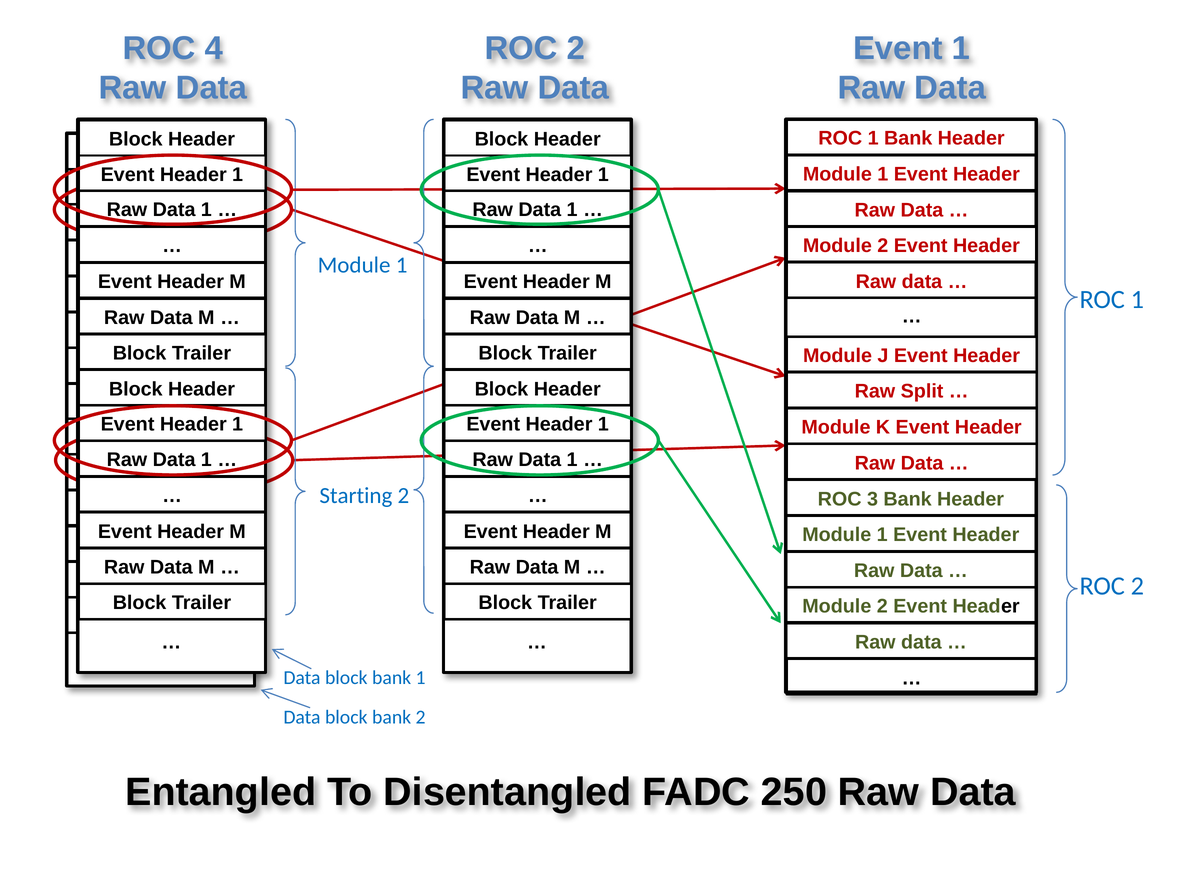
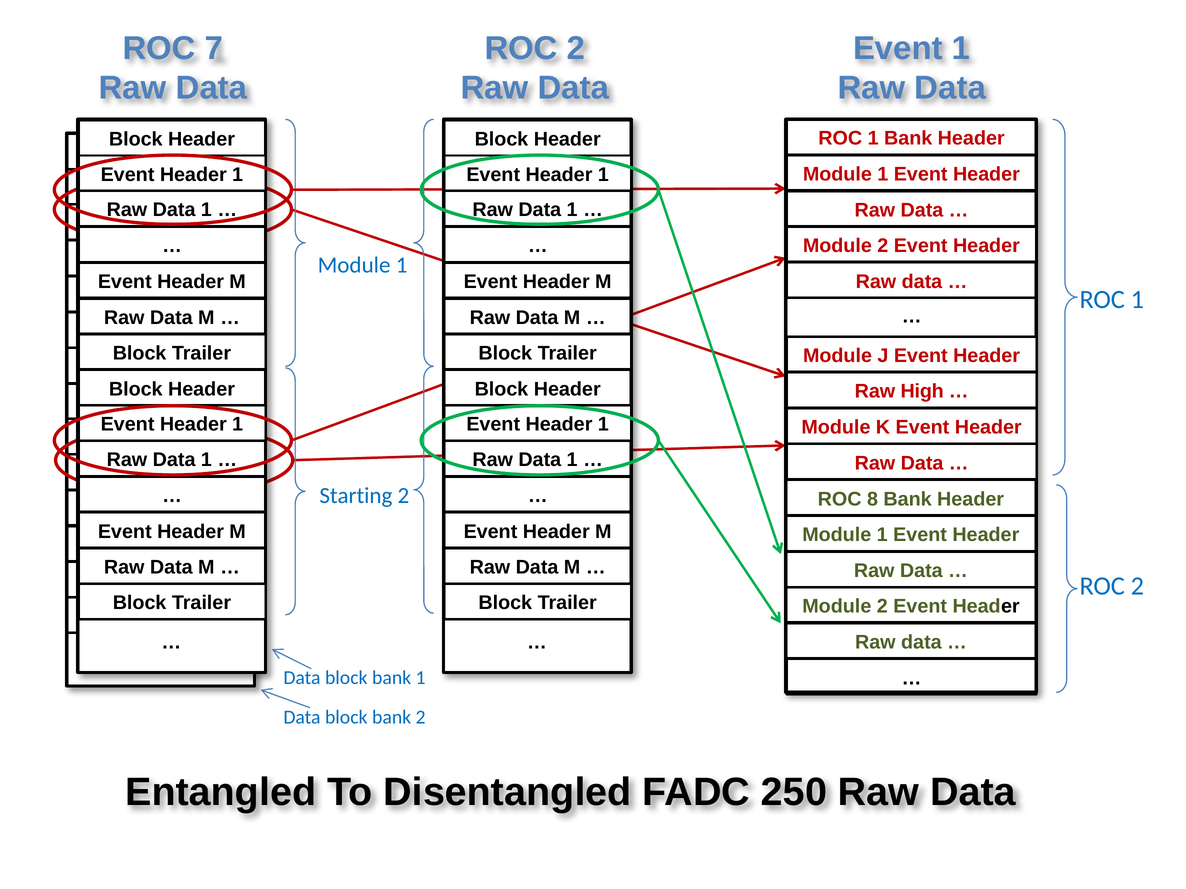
4: 4 -> 7
Split: Split -> High
3: 3 -> 8
